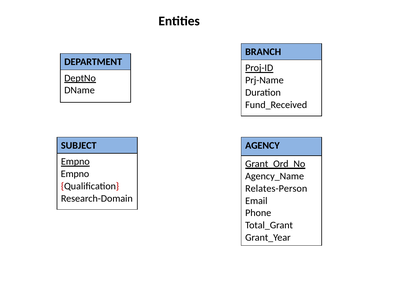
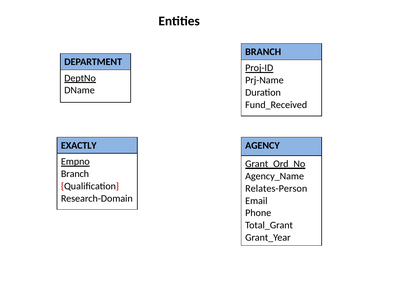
SUBJECT: SUBJECT -> EXACTLY
Empno at (75, 174): Empno -> Branch
